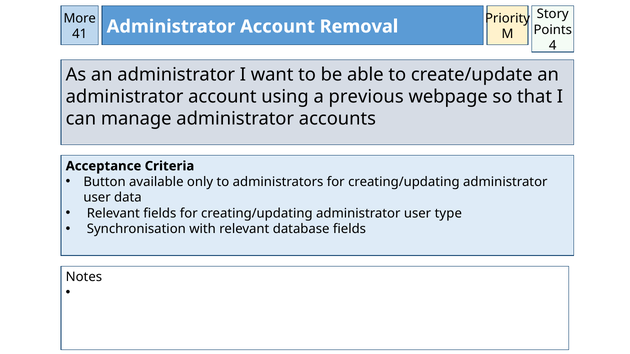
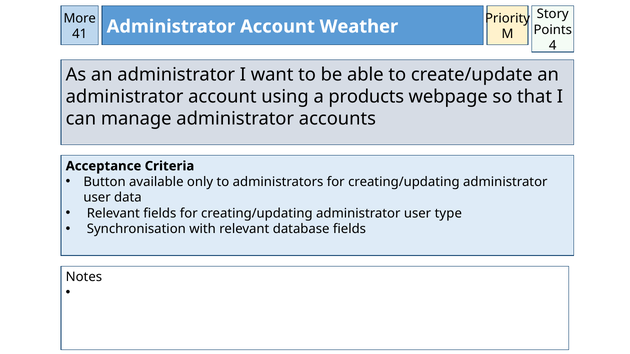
Removal: Removal -> Weather
previous: previous -> products
